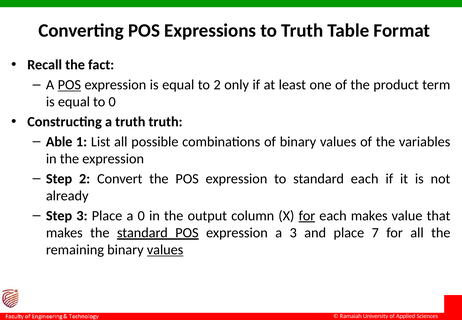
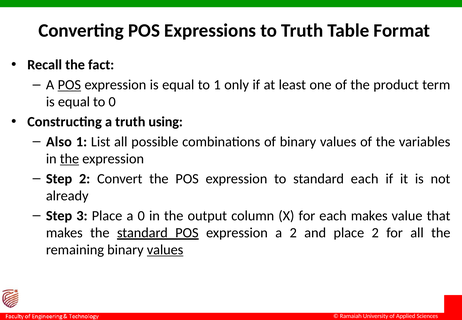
to 2: 2 -> 1
truth truth: truth -> using
Able: Able -> Also
the at (69, 159) underline: none -> present
for at (307, 216) underline: present -> none
a 3: 3 -> 2
place 7: 7 -> 2
